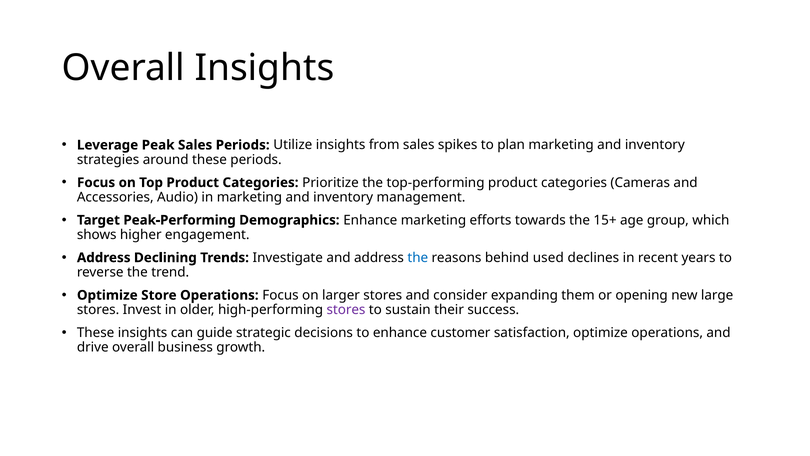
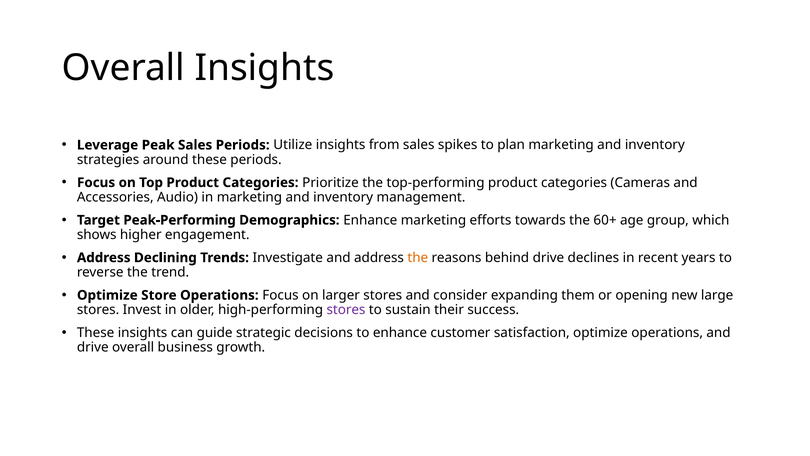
15+: 15+ -> 60+
the at (418, 257) colour: blue -> orange
behind used: used -> drive
